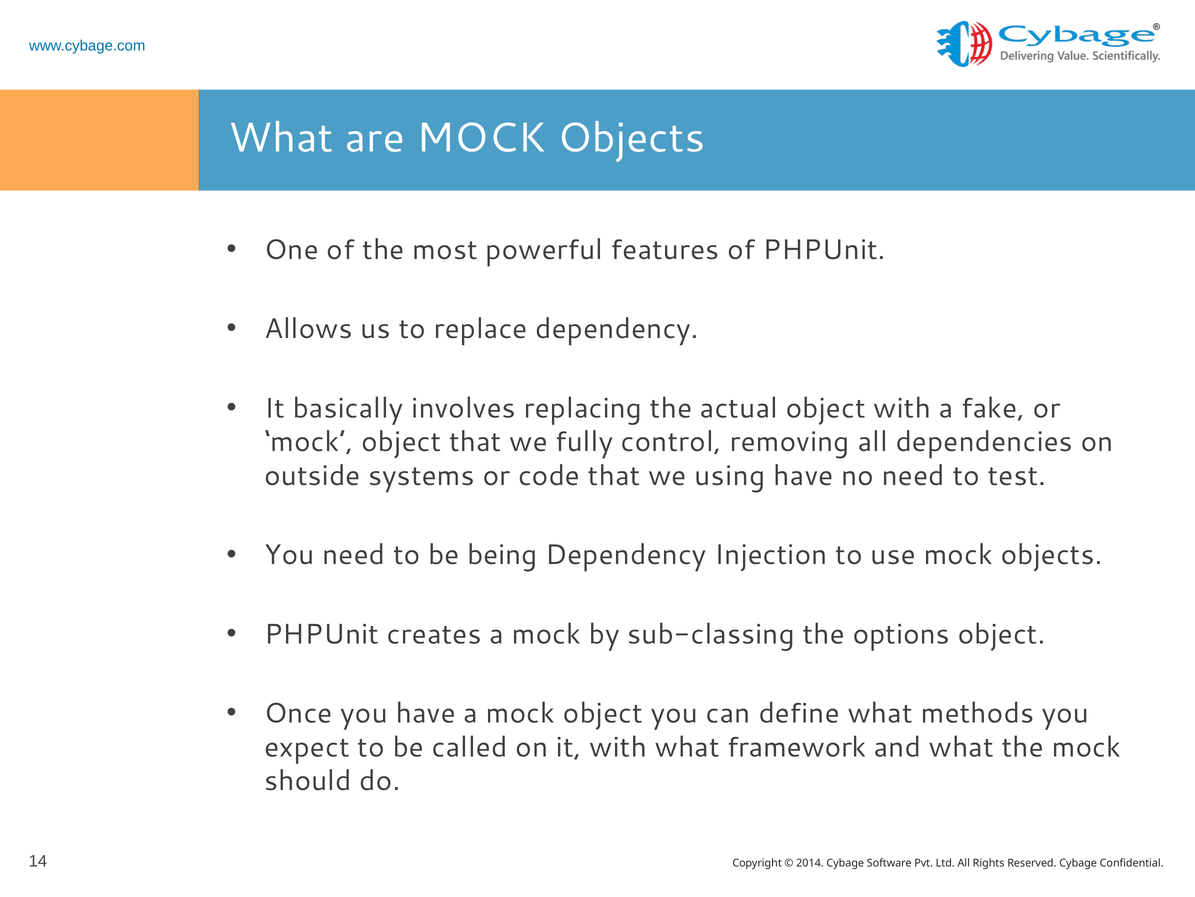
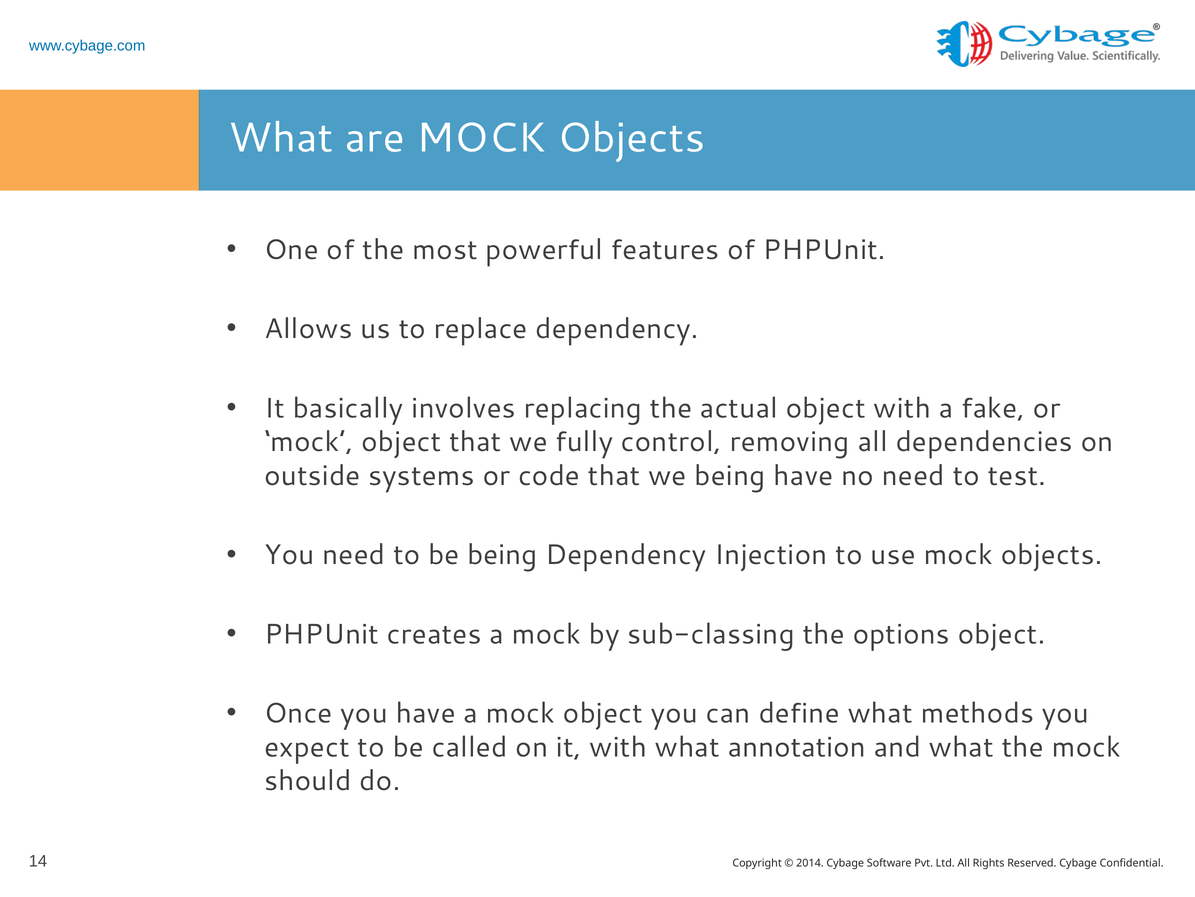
we using: using -> being
framework: framework -> annotation
